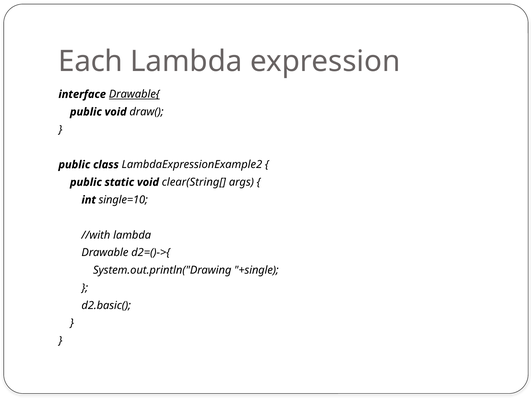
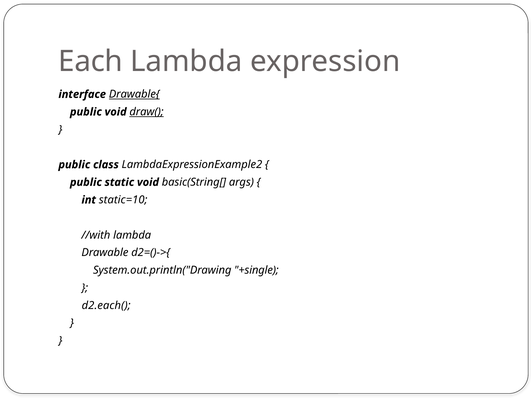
draw( underline: none -> present
clear(String[: clear(String[ -> basic(String[
single=10: single=10 -> static=10
d2.basic(: d2.basic( -> d2.each(
